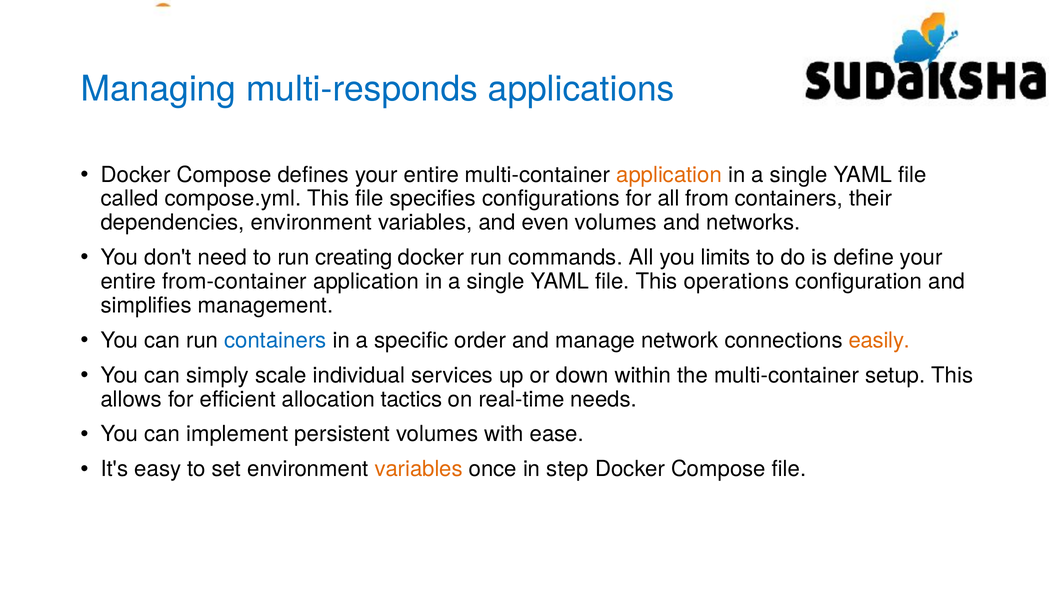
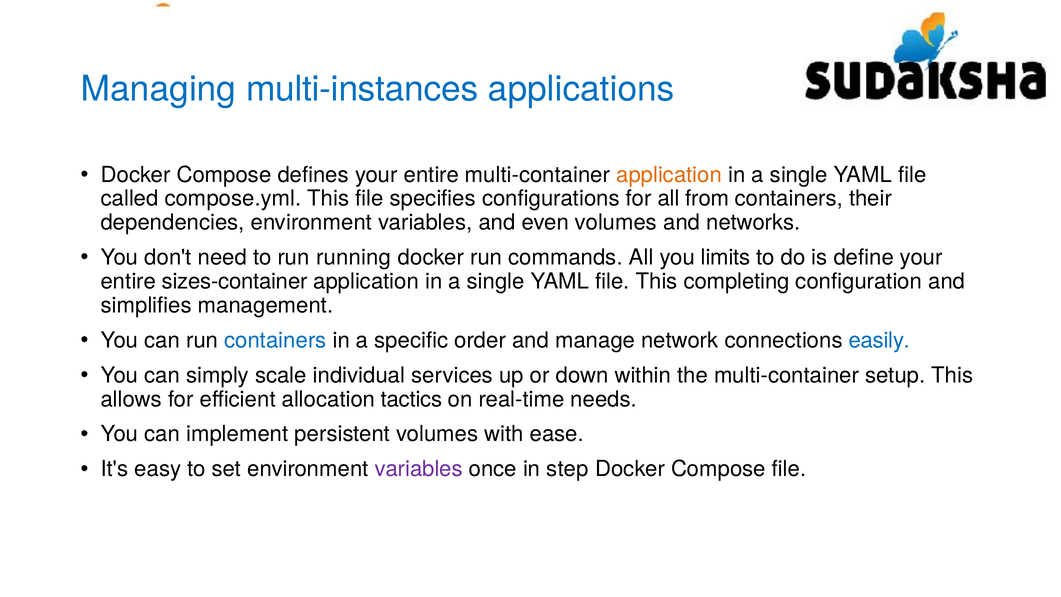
multi-responds: multi-responds -> multi-instances
creating: creating -> running
from-container: from-container -> sizes-container
operations: operations -> completing
easily colour: orange -> blue
variables at (419, 469) colour: orange -> purple
